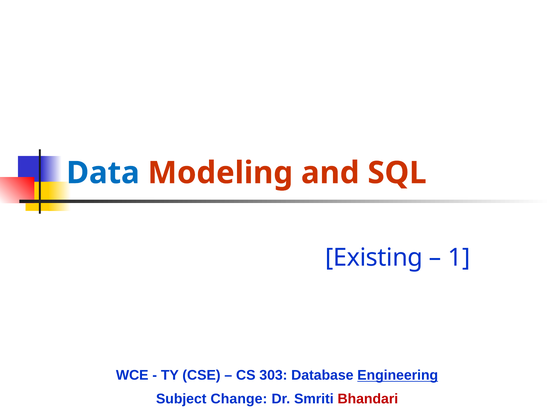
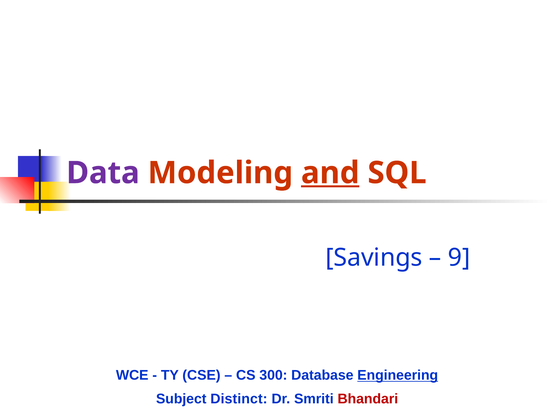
Data colour: blue -> purple
and underline: none -> present
Existing: Existing -> Savings
1: 1 -> 9
303: 303 -> 300
Change: Change -> Distinct
